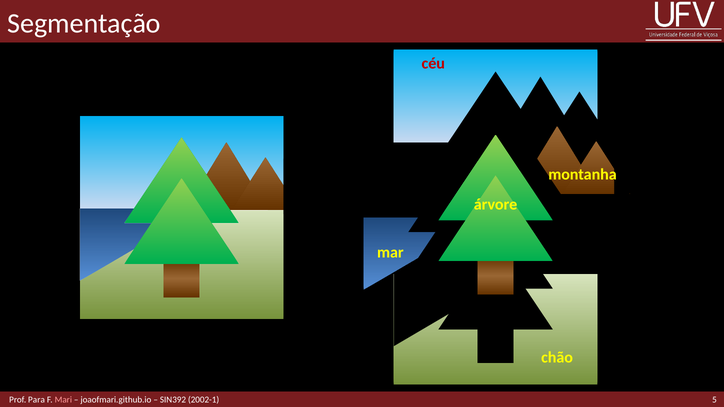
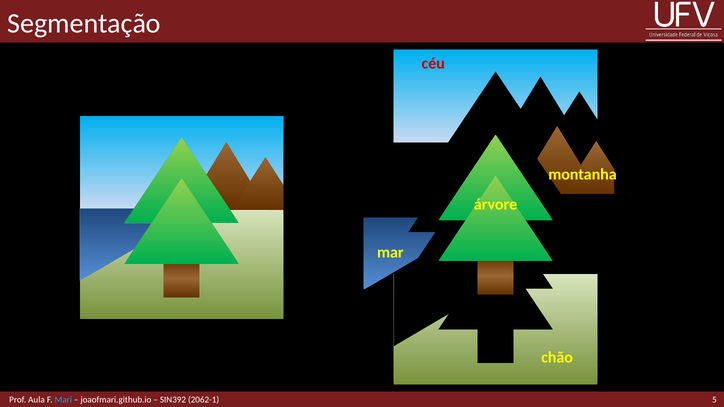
Para: Para -> Aula
Mari colour: pink -> light blue
2002-1: 2002-1 -> 2062-1
